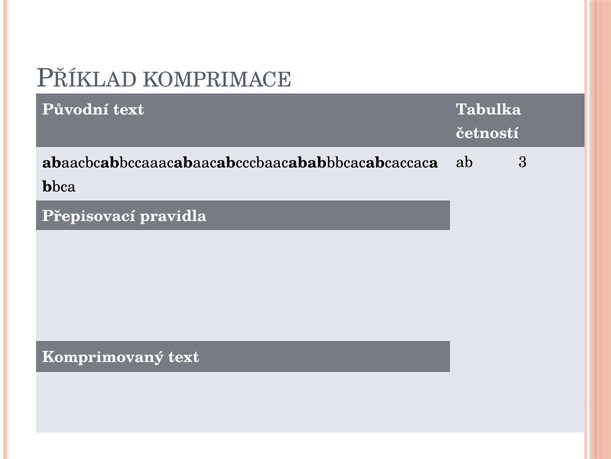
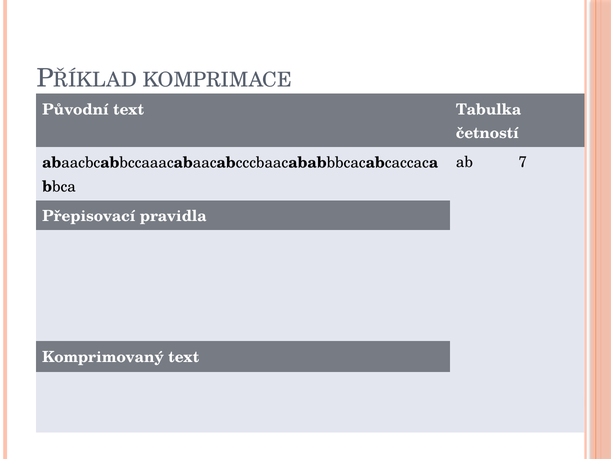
3: 3 -> 7
